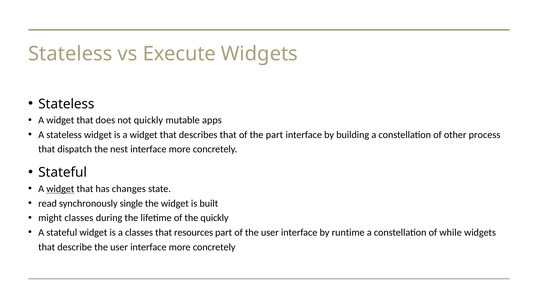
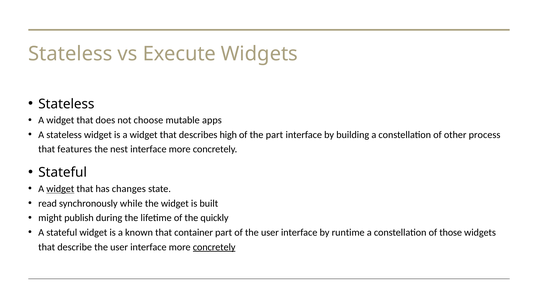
not quickly: quickly -> choose
describes that: that -> high
dispatch: dispatch -> features
single: single -> while
might classes: classes -> publish
a classes: classes -> known
resources: resources -> container
while: while -> those
concretely at (214, 247) underline: none -> present
